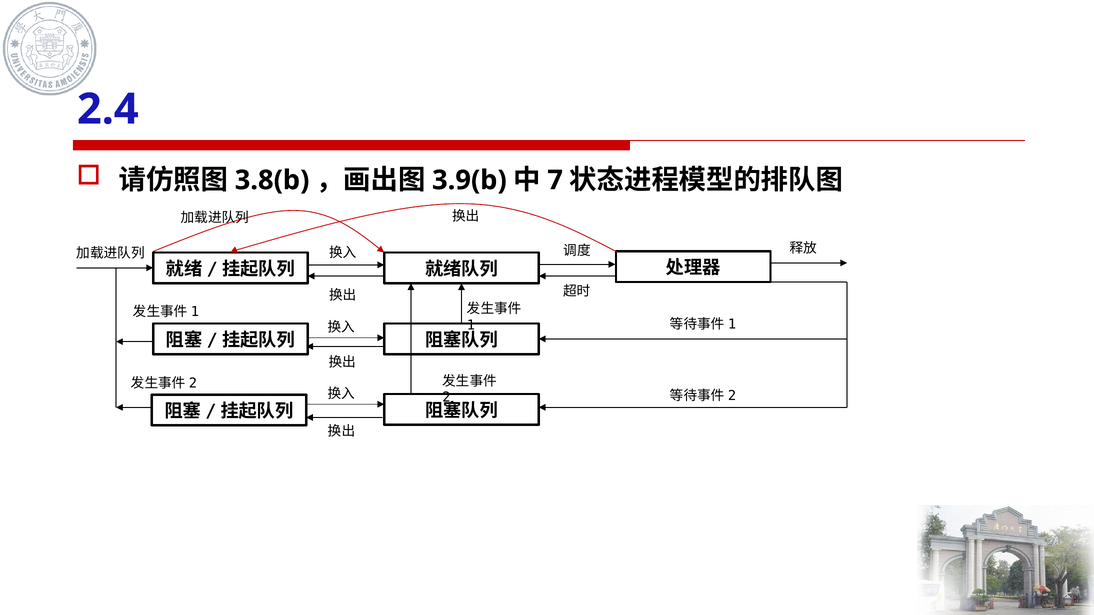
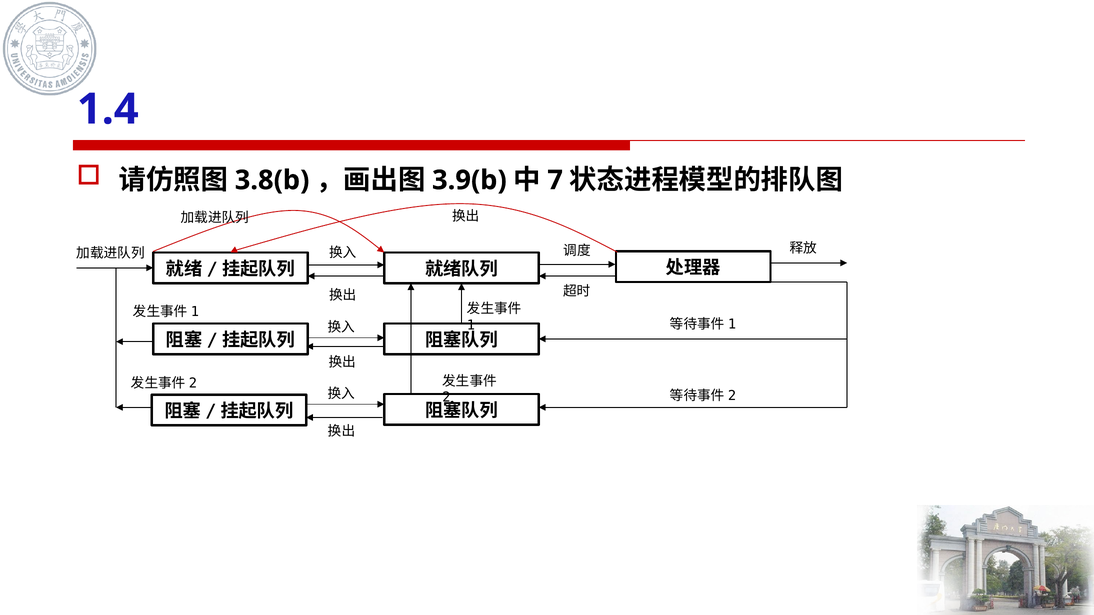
2.4: 2.4 -> 1.4
